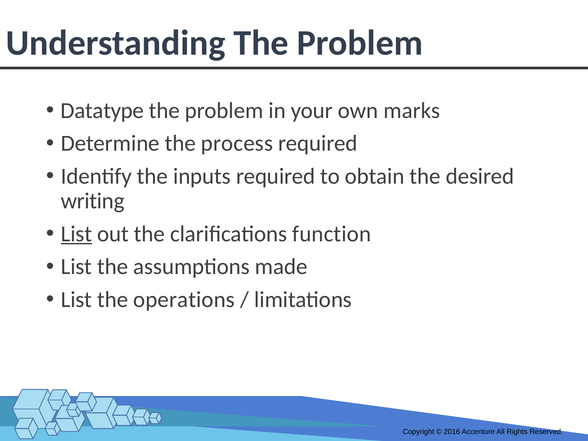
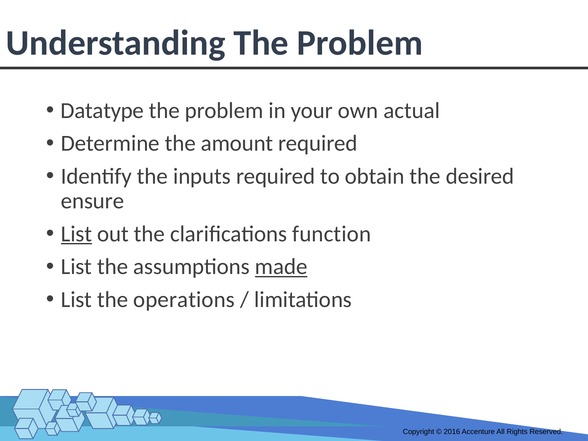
marks: marks -> actual
process: process -> amount
writing: writing -> ensure
made underline: none -> present
